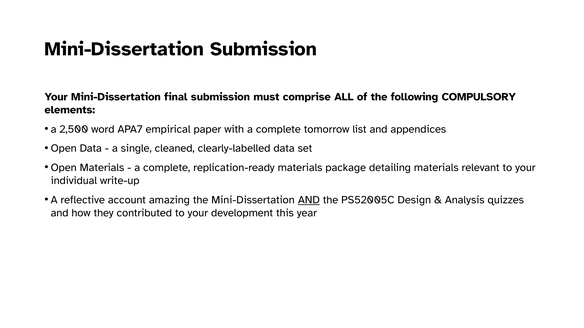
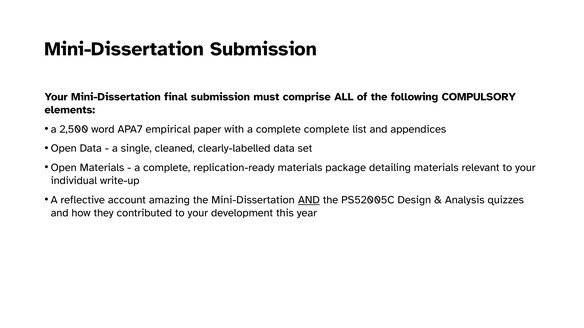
complete tomorrow: tomorrow -> complete
